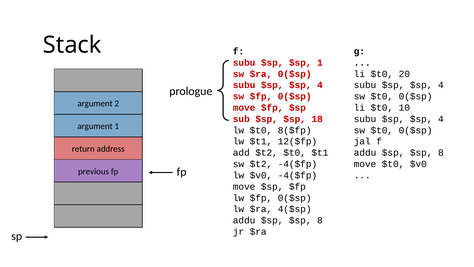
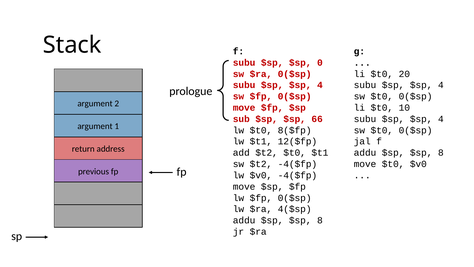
$sp 1: 1 -> 0
18: 18 -> 66
